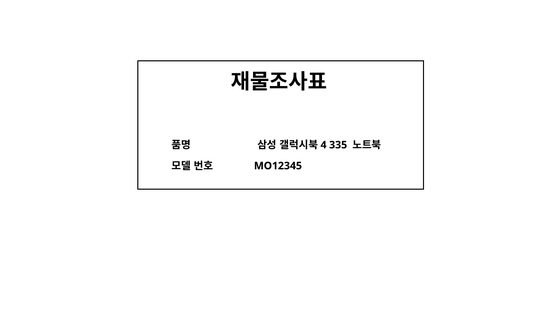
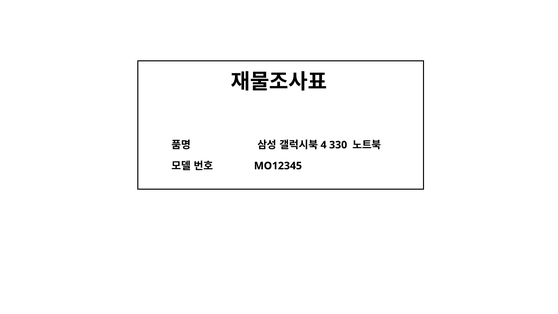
335: 335 -> 330
